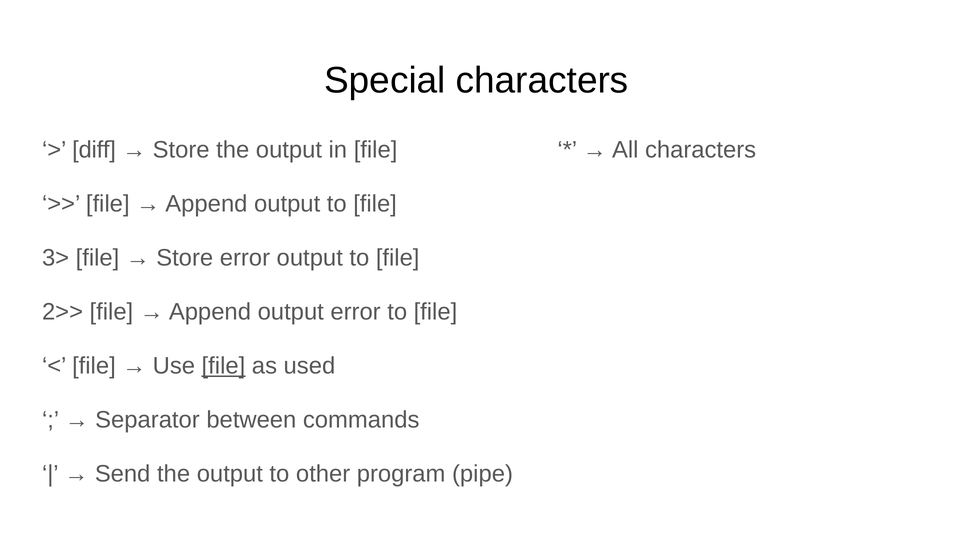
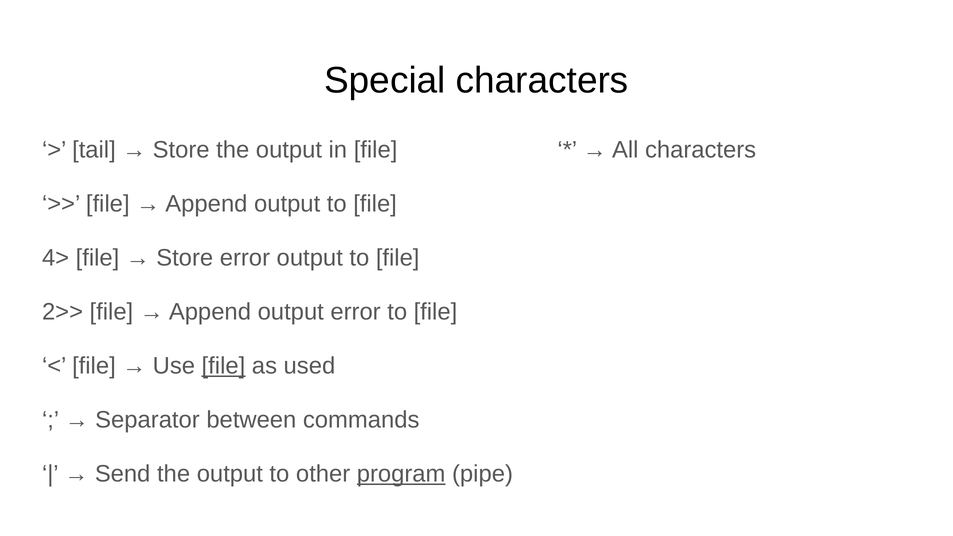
diff: diff -> tail
3>: 3> -> 4>
program underline: none -> present
